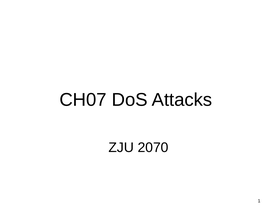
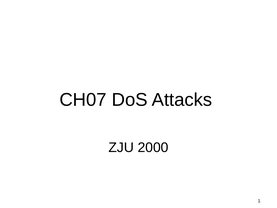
2070: 2070 -> 2000
